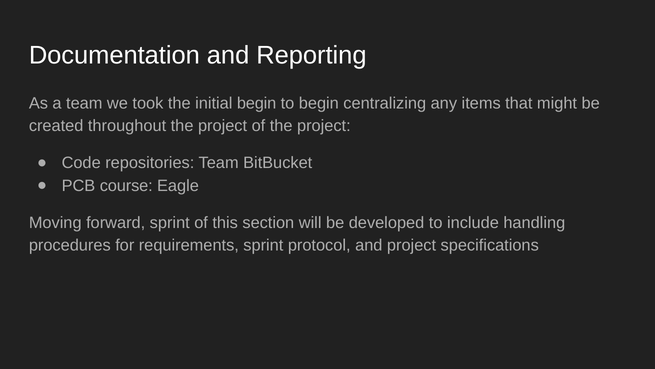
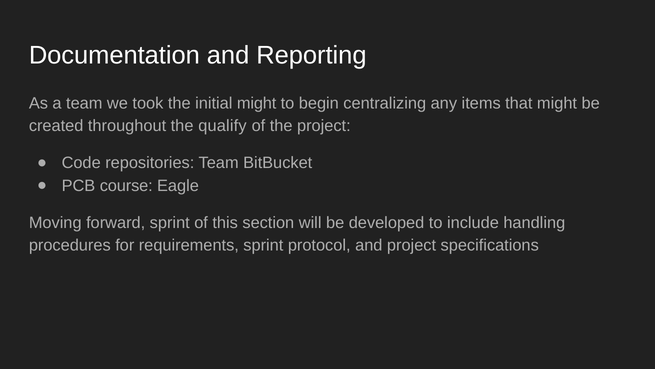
initial begin: begin -> might
throughout the project: project -> qualify
